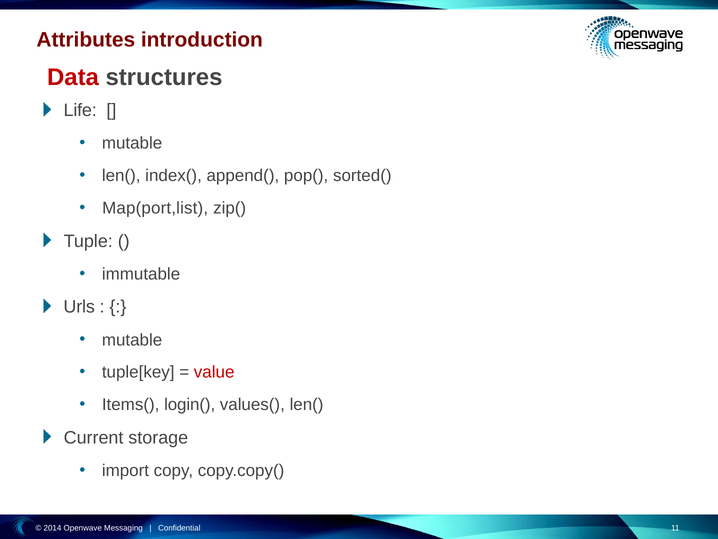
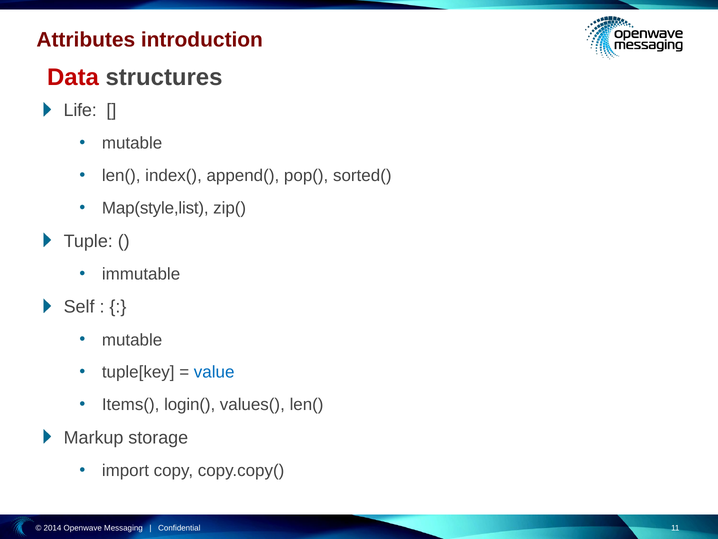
Map(port,list: Map(port,list -> Map(style,list
Urls: Urls -> Self
value colour: red -> blue
Current: Current -> Markup
